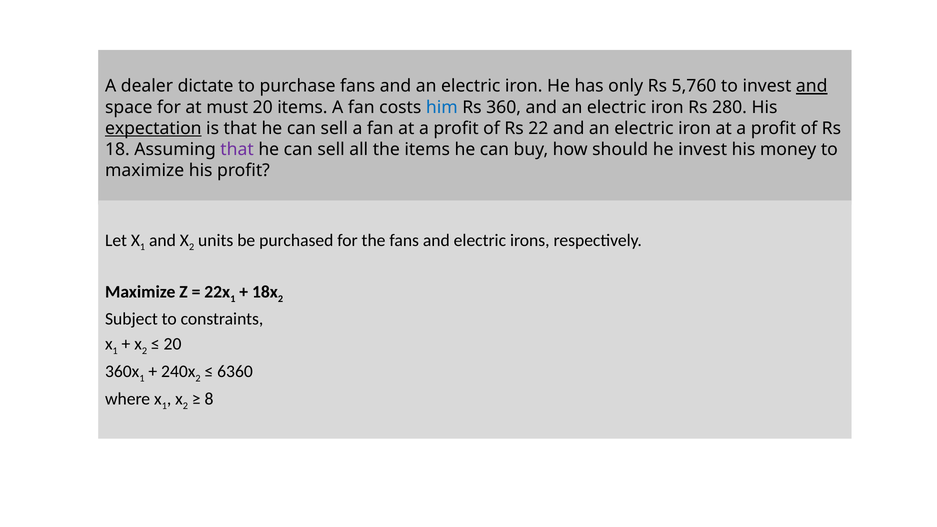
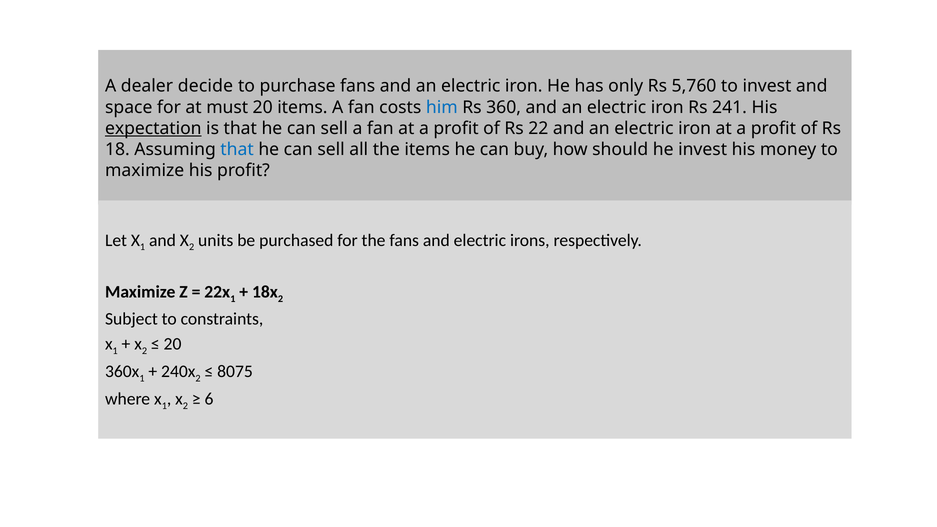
dictate: dictate -> decide
and at (812, 86) underline: present -> none
280: 280 -> 241
that at (237, 149) colour: purple -> blue
6360: 6360 -> 8075
8: 8 -> 6
